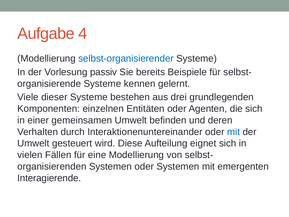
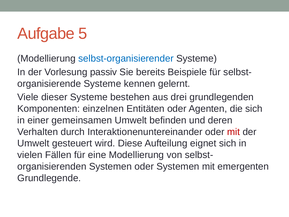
4: 4 -> 5
mit at (234, 132) colour: blue -> red
Interagierende: Interagierende -> Grundlegende
